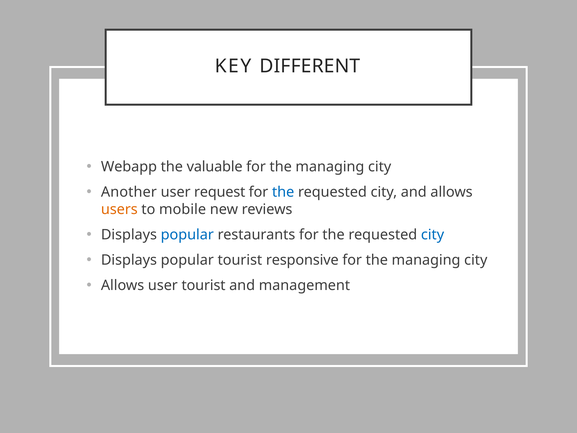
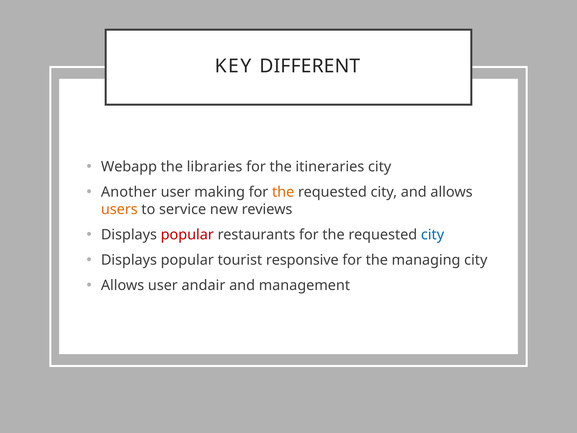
valuable: valuable -> libraries
managing at (330, 167): managing -> itineraries
request: request -> making
the at (283, 192) colour: blue -> orange
mobile: mobile -> service
popular at (187, 235) colour: blue -> red
user tourist: tourist -> andair
